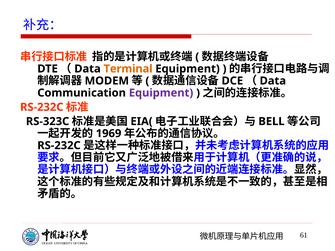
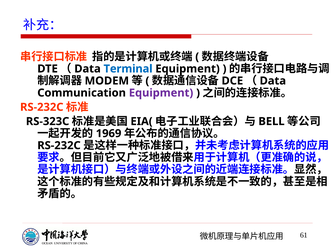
Terminal colour: orange -> blue
